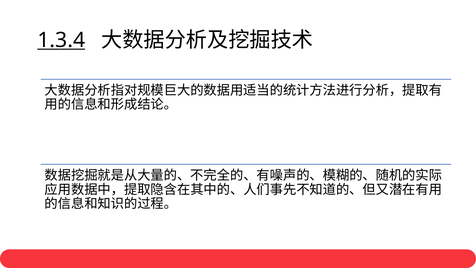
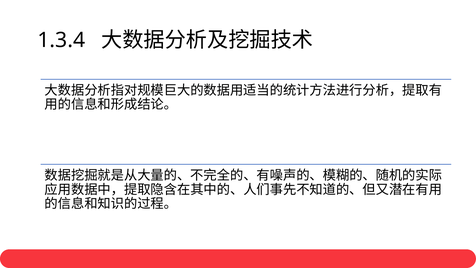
1.3.4 underline: present -> none
